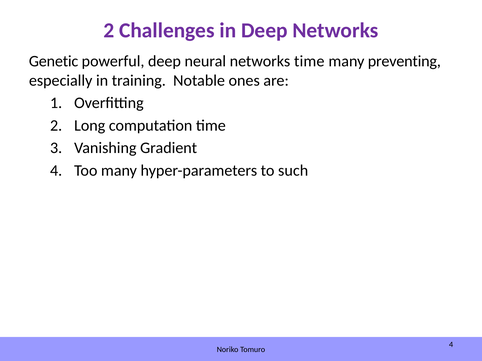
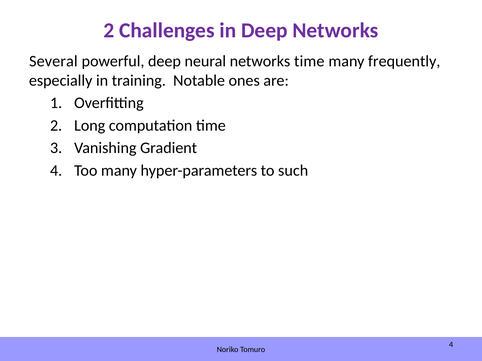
Genetic: Genetic -> Several
preventing: preventing -> frequently
